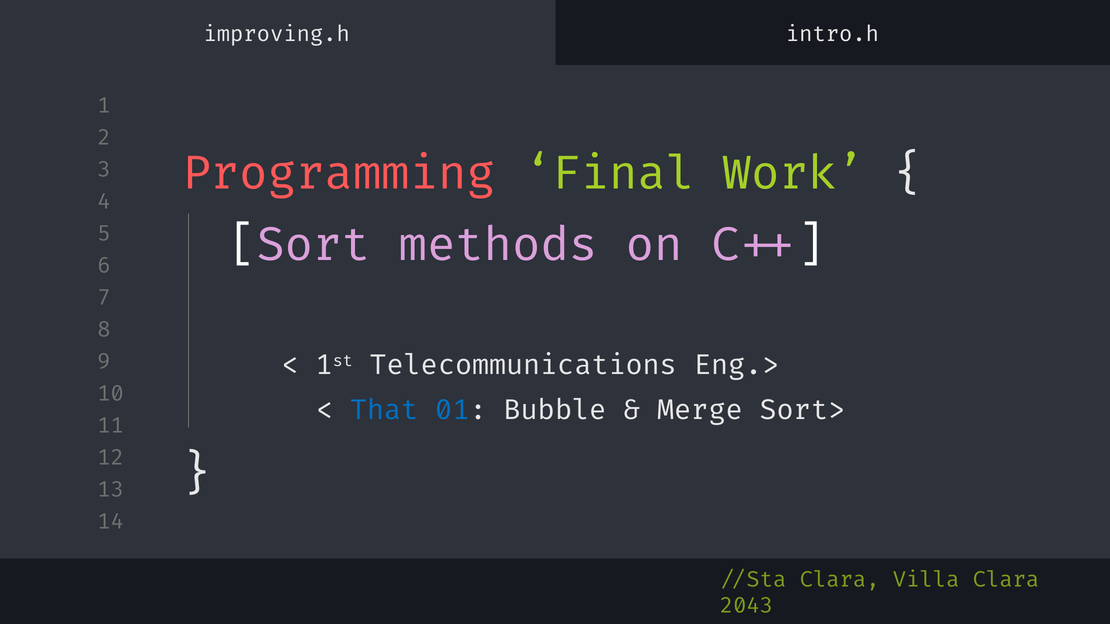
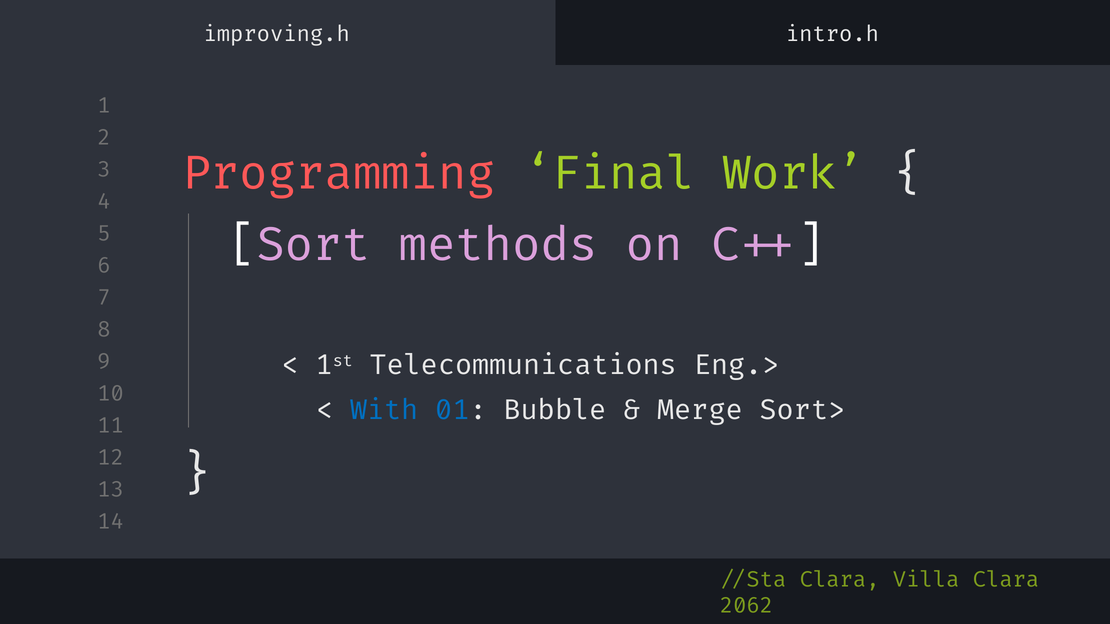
That: That -> With
2043: 2043 -> 2062
